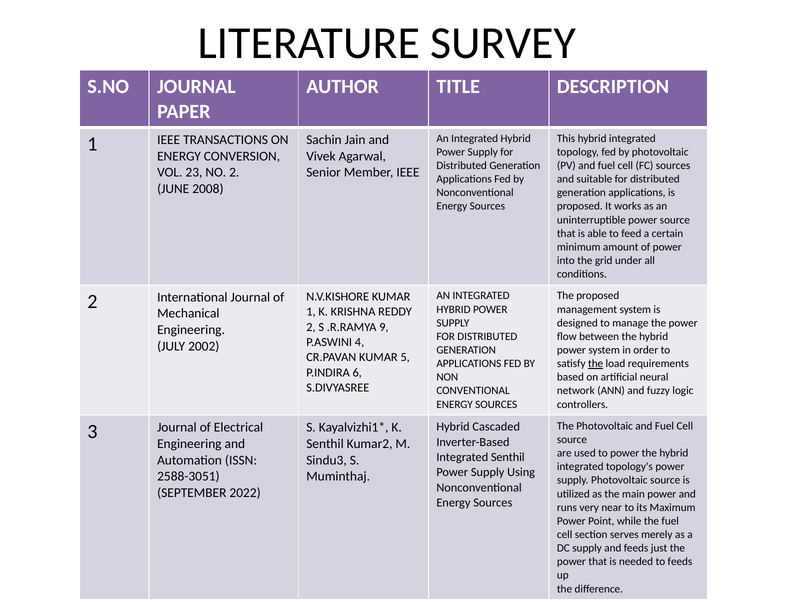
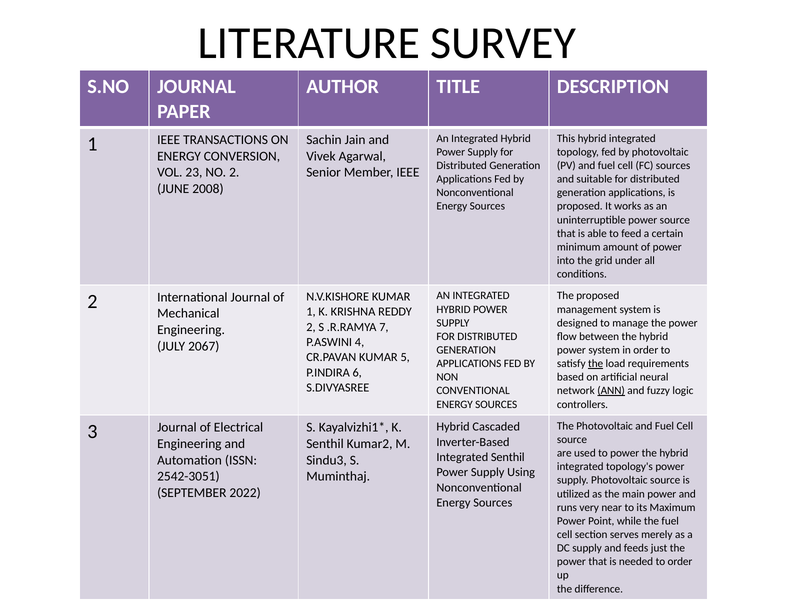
9: 9 -> 7
2002: 2002 -> 2067
ANN underline: none -> present
2588-3051: 2588-3051 -> 2542-3051
to feeds: feeds -> order
